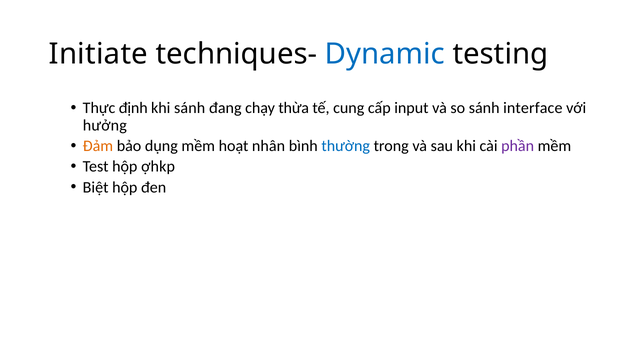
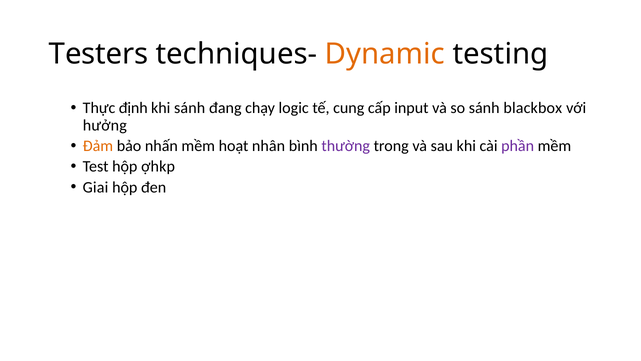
Initiate: Initiate -> Testers
Dynamic colour: blue -> orange
thừa: thừa -> logic
interface: interface -> blackbox
dụng: dụng -> nhấn
thường colour: blue -> purple
Biệt: Biệt -> Giai
